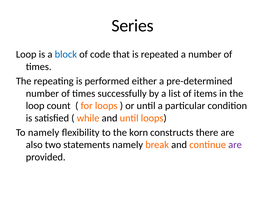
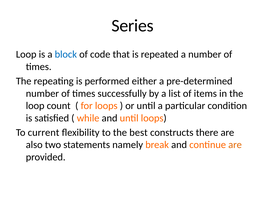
To namely: namely -> current
korn: korn -> best
are at (235, 145) colour: purple -> orange
